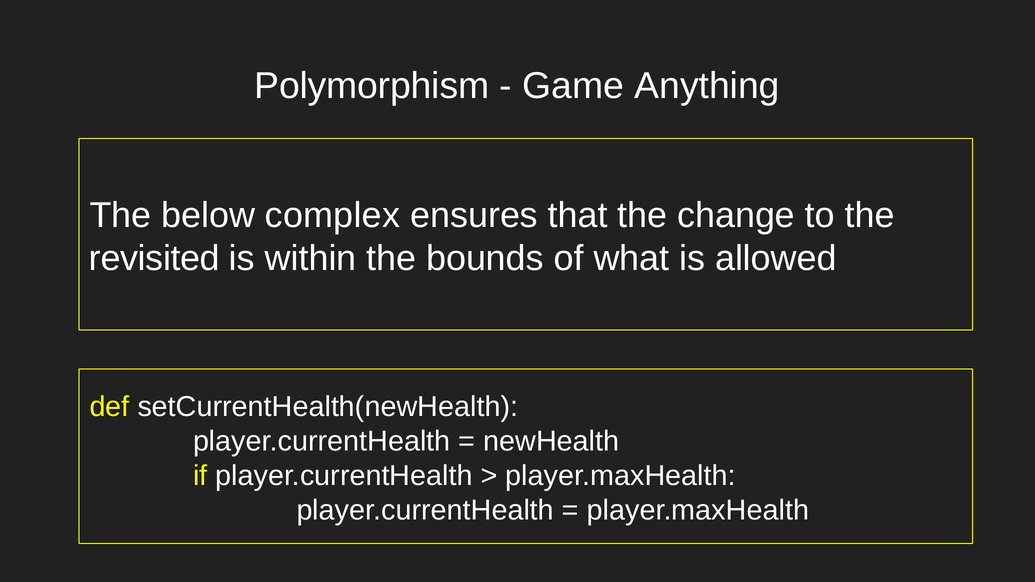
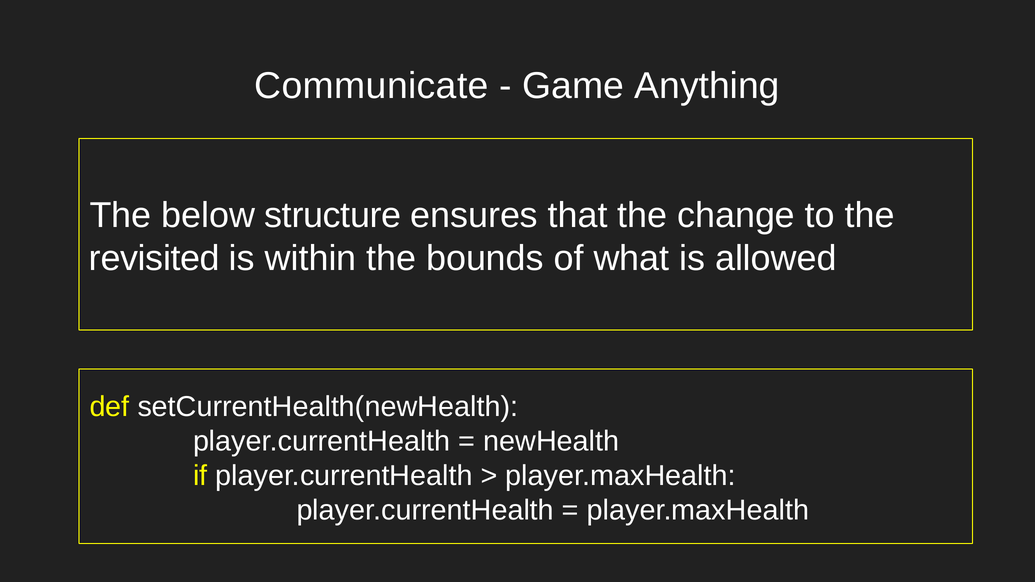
Polymorphism: Polymorphism -> Communicate
complex: complex -> structure
